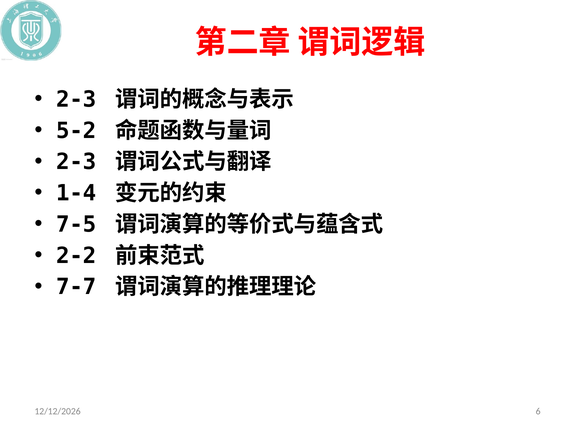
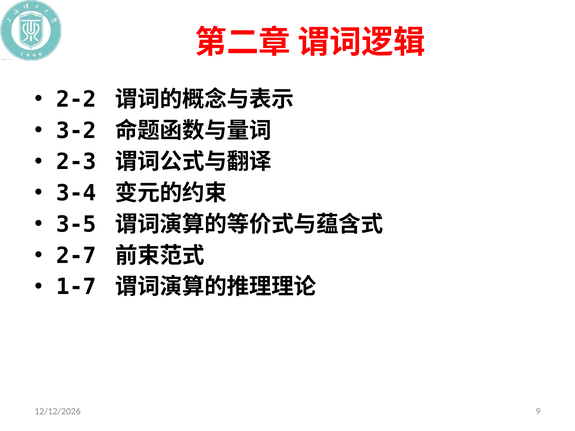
2-3 at (76, 99): 2-3 -> 2-2
5-2: 5-2 -> 3-2
1-4: 1-4 -> 3-4
7-5: 7-5 -> 3-5
2-2: 2-2 -> 2-7
7-7: 7-7 -> 1-7
6: 6 -> 9
